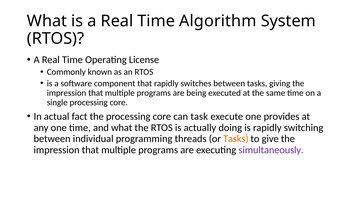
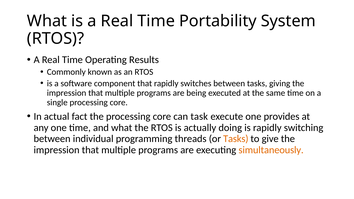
Algorithm: Algorithm -> Portability
License: License -> Results
simultaneously colour: purple -> orange
